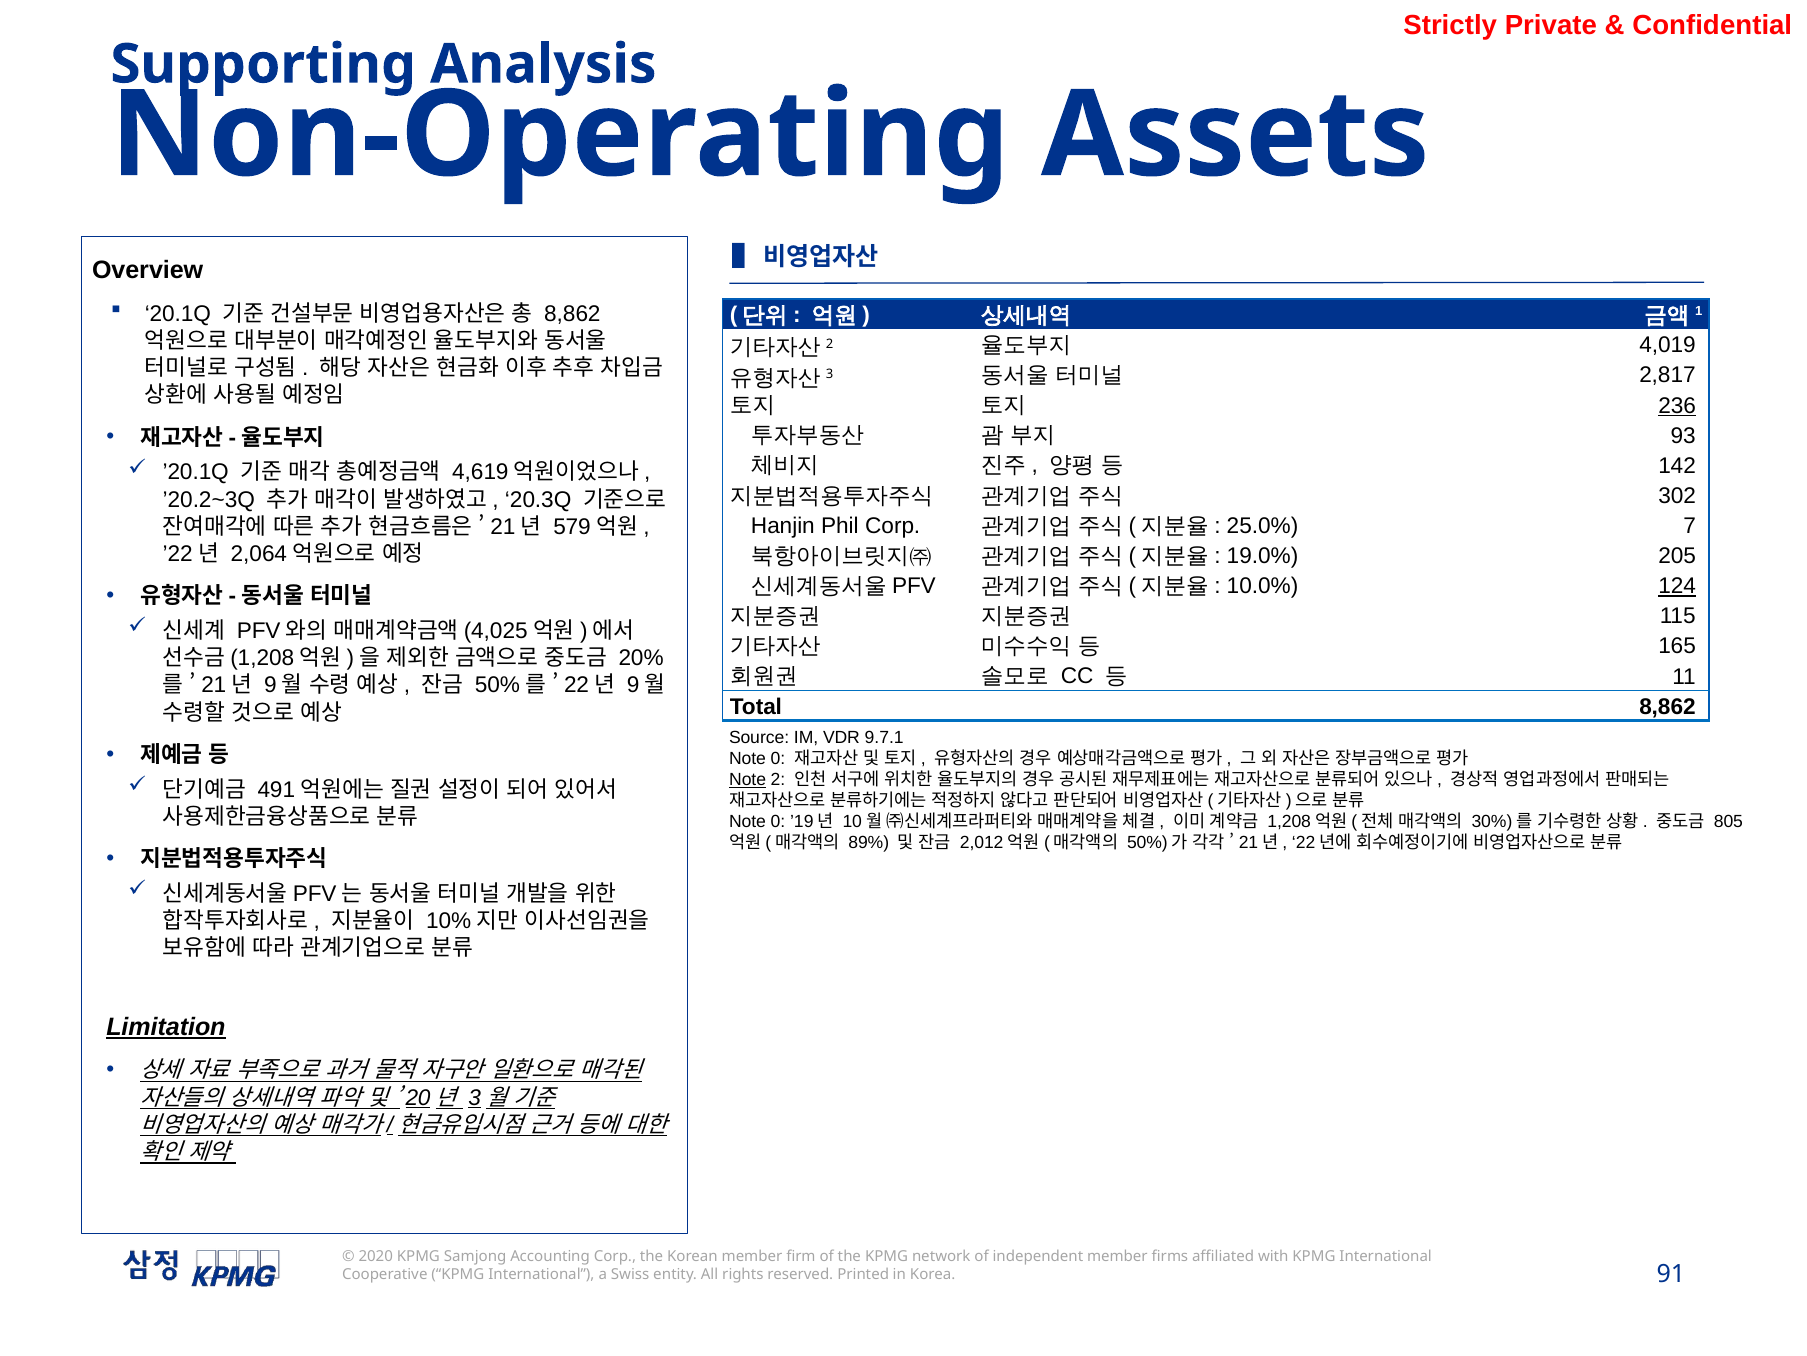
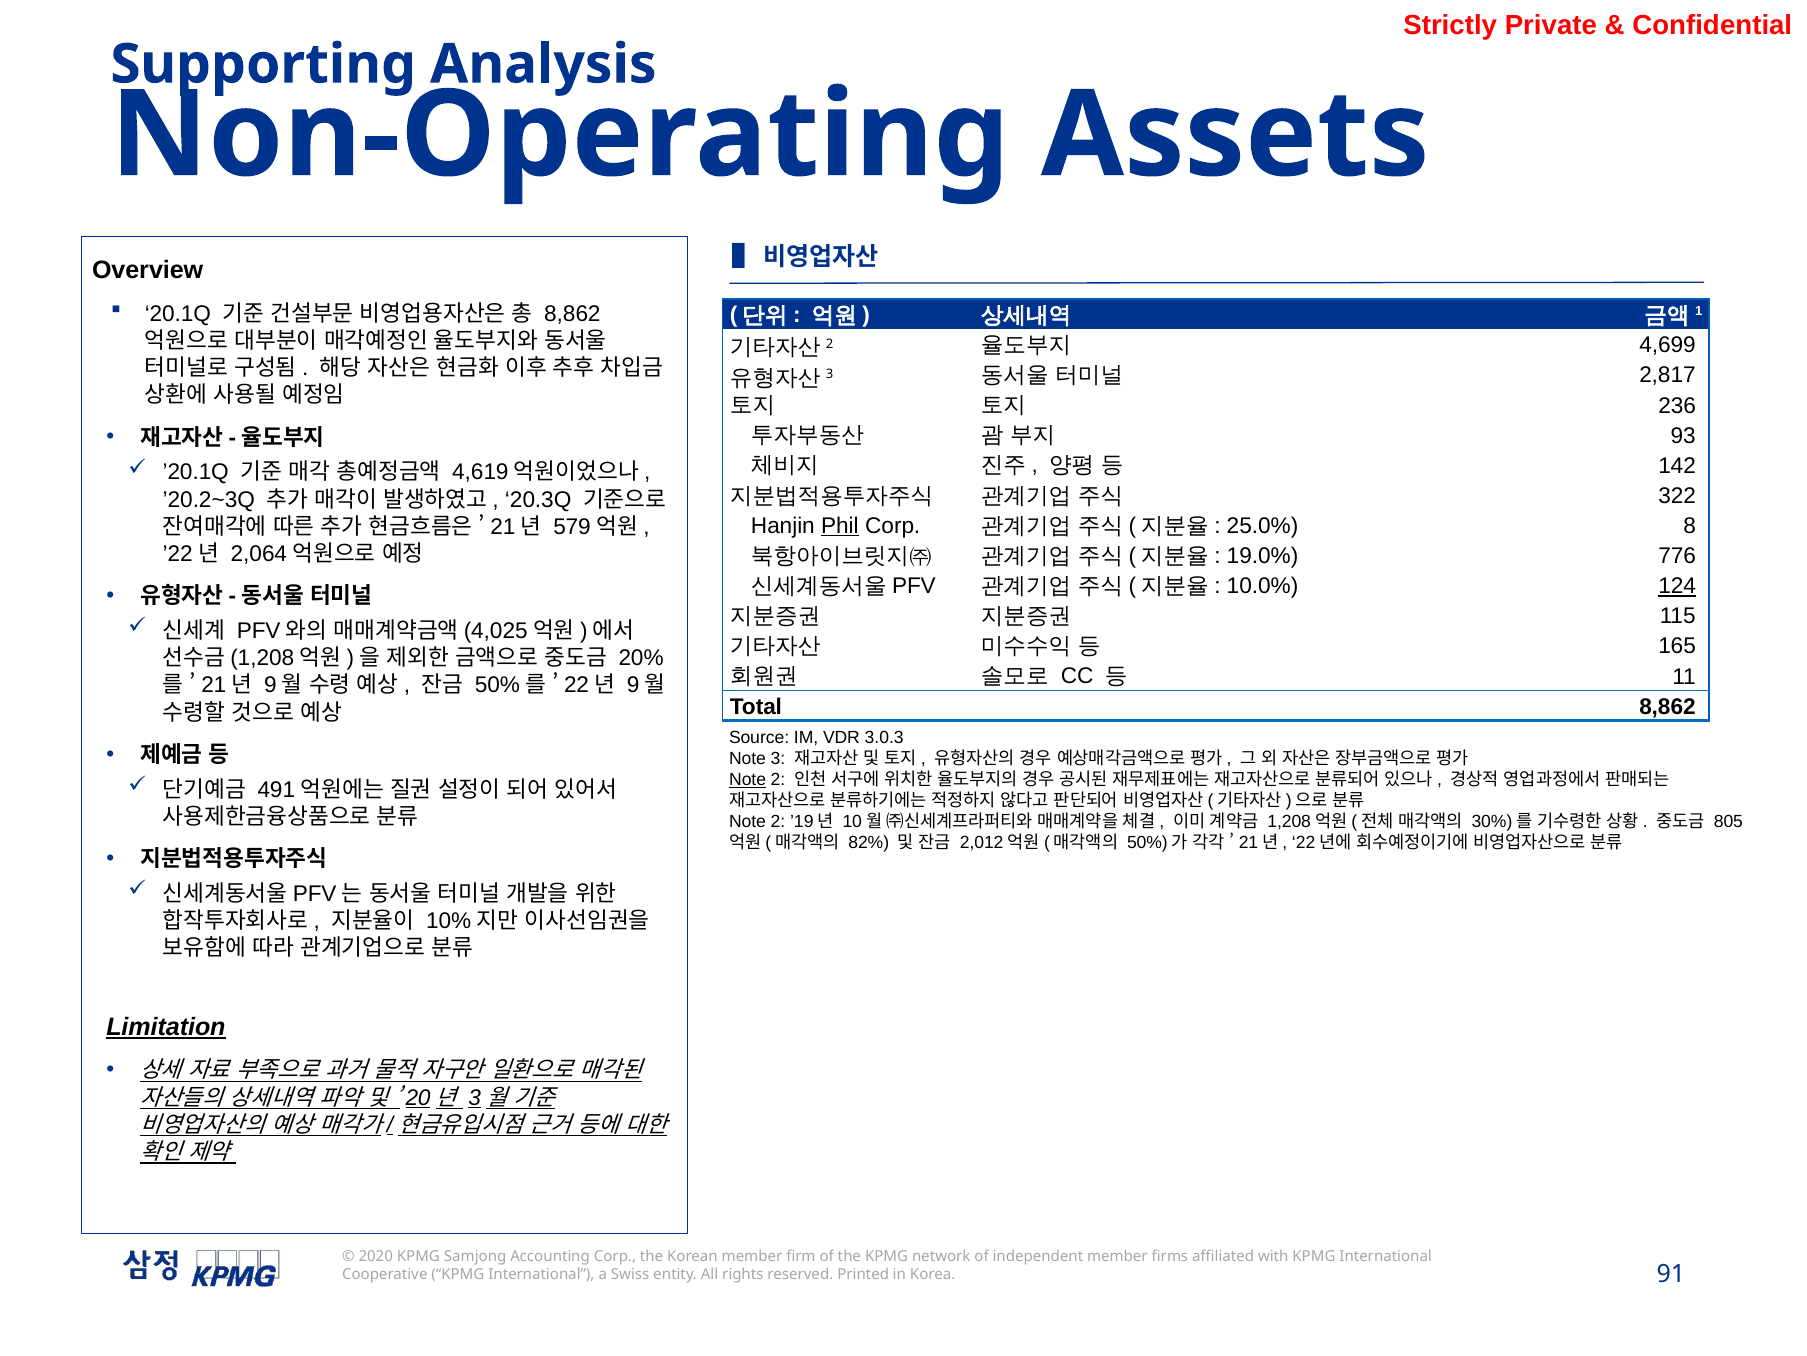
4,019: 4,019 -> 4,699
236 underline: present -> none
302: 302 -> 322
Phil underline: none -> present
7: 7 -> 8
205: 205 -> 776
9.7.1: 9.7.1 -> 3.0.3
0 at (778, 758): 0 -> 3
0 at (778, 822): 0 -> 2
89%: 89% -> 82%
